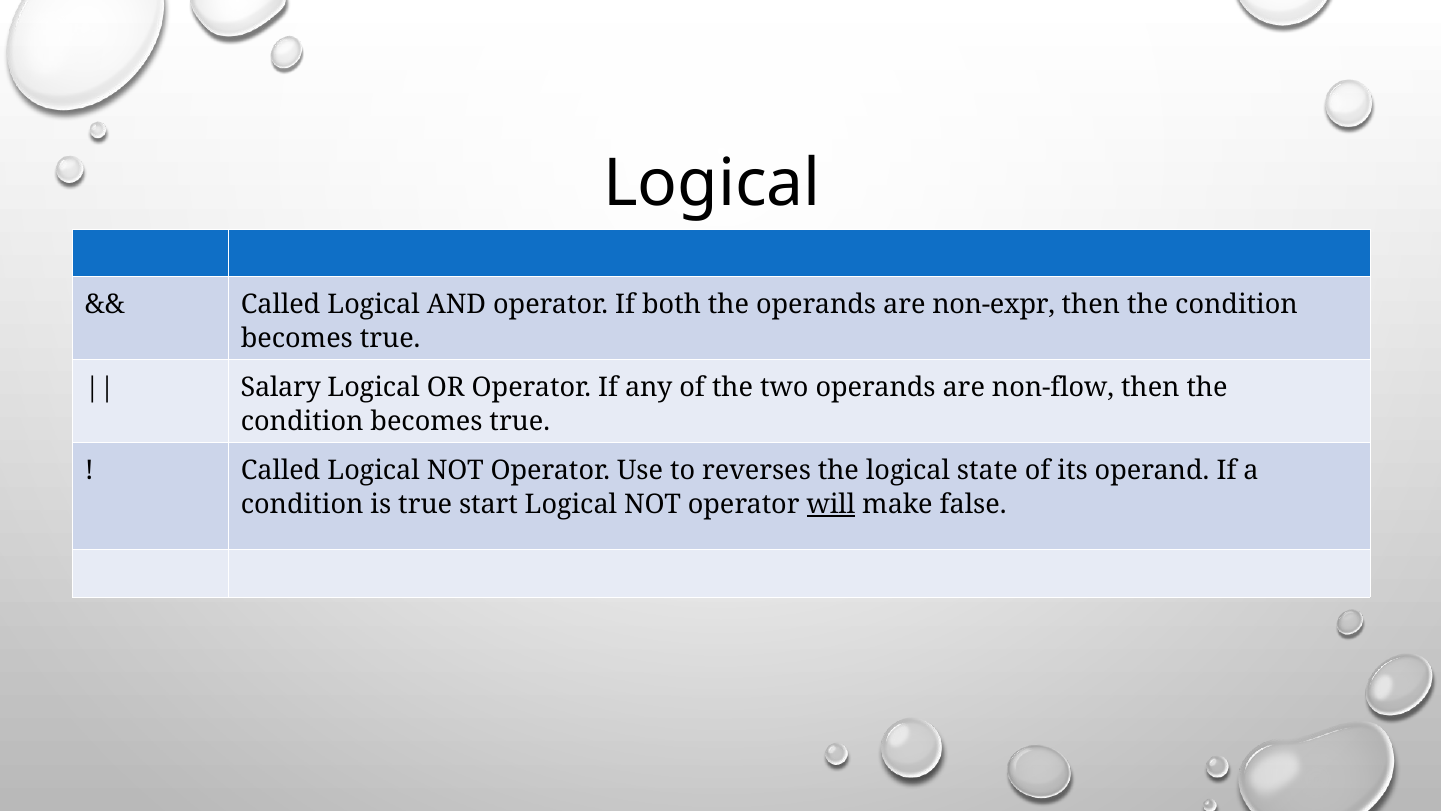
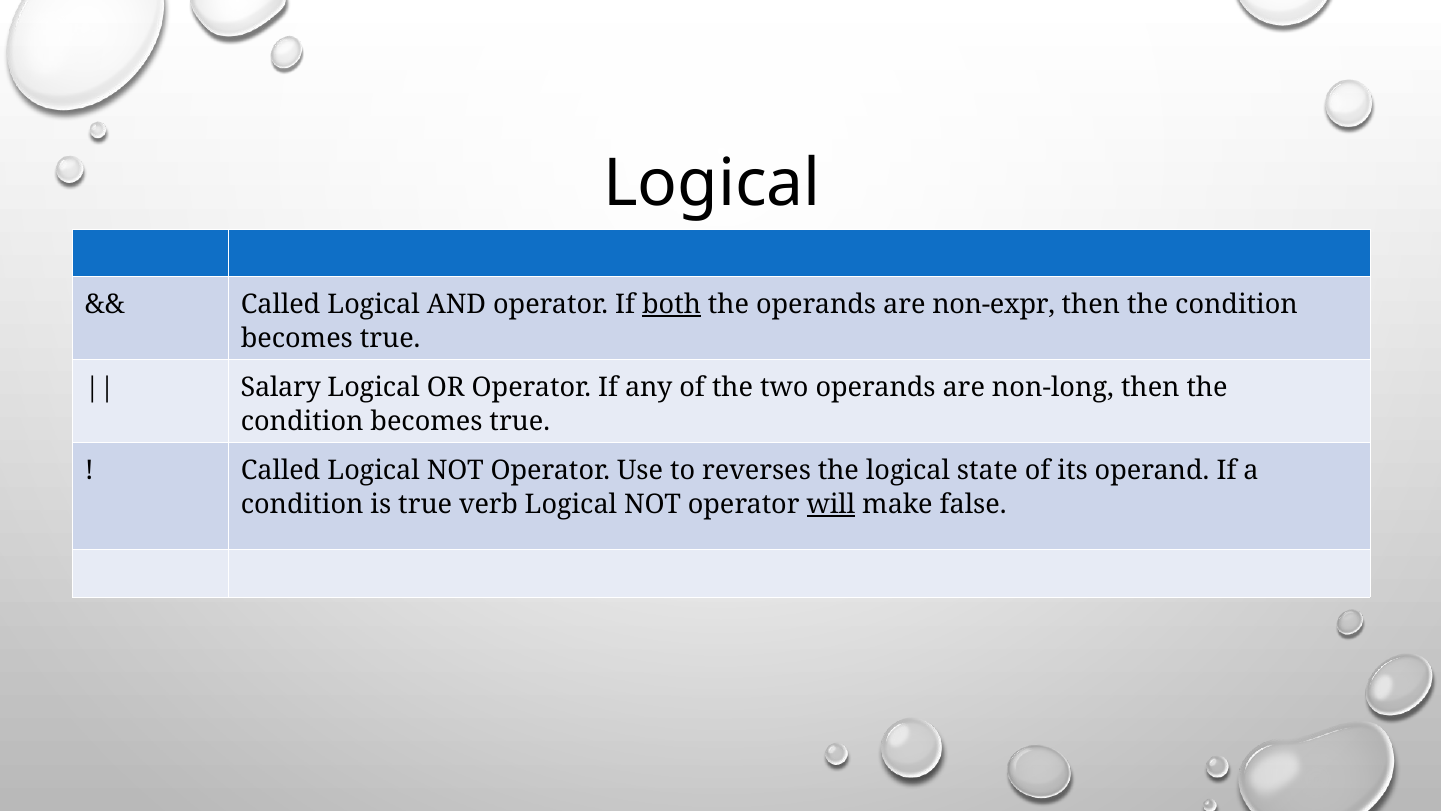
both underline: none -> present
non-flow: non-flow -> non-long
start: start -> verb
